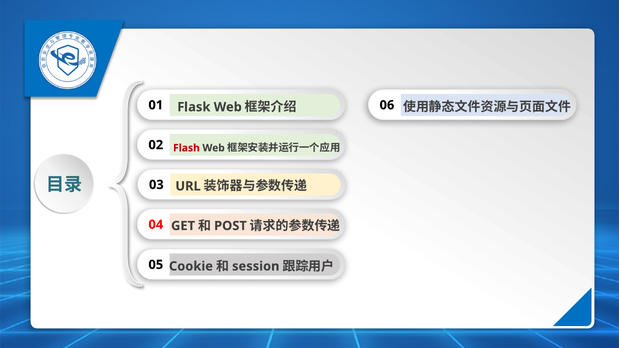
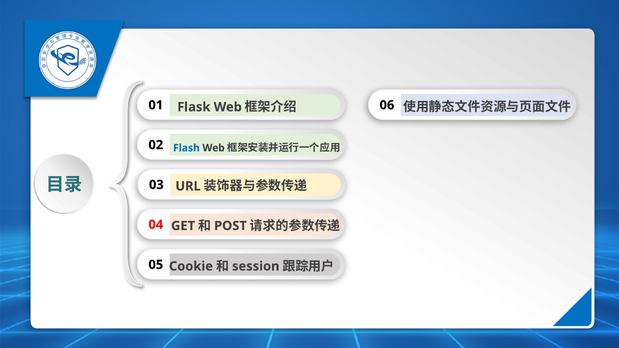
Flash colour: red -> blue
